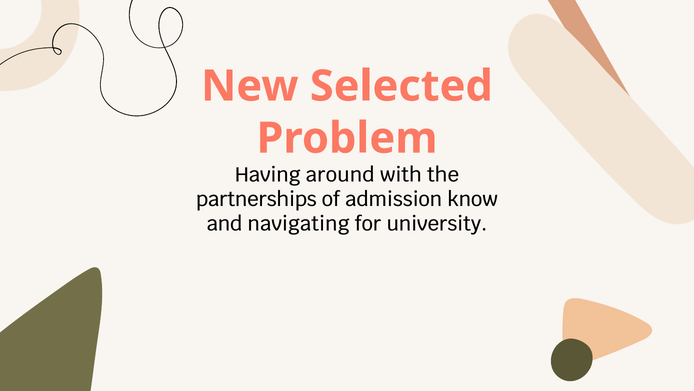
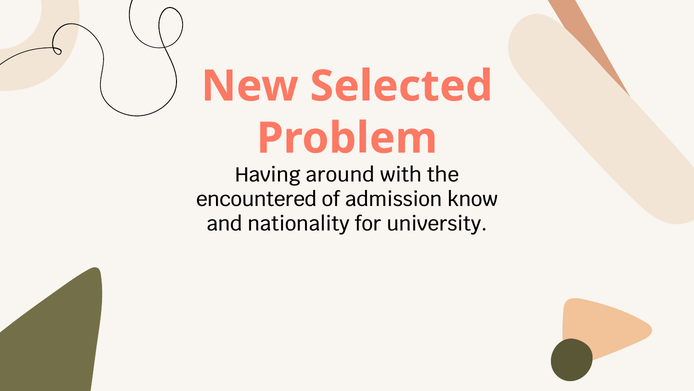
partnerships: partnerships -> encountered
navigating: navigating -> nationality
